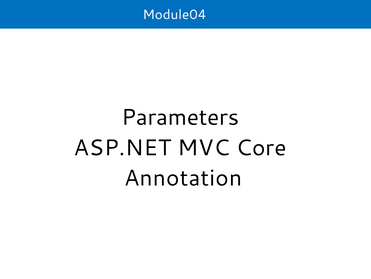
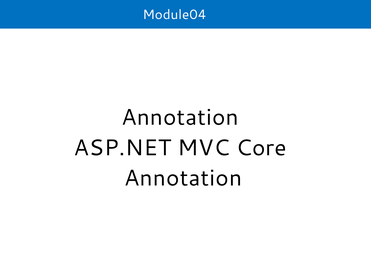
Parameters at (180, 117): Parameters -> Annotation
